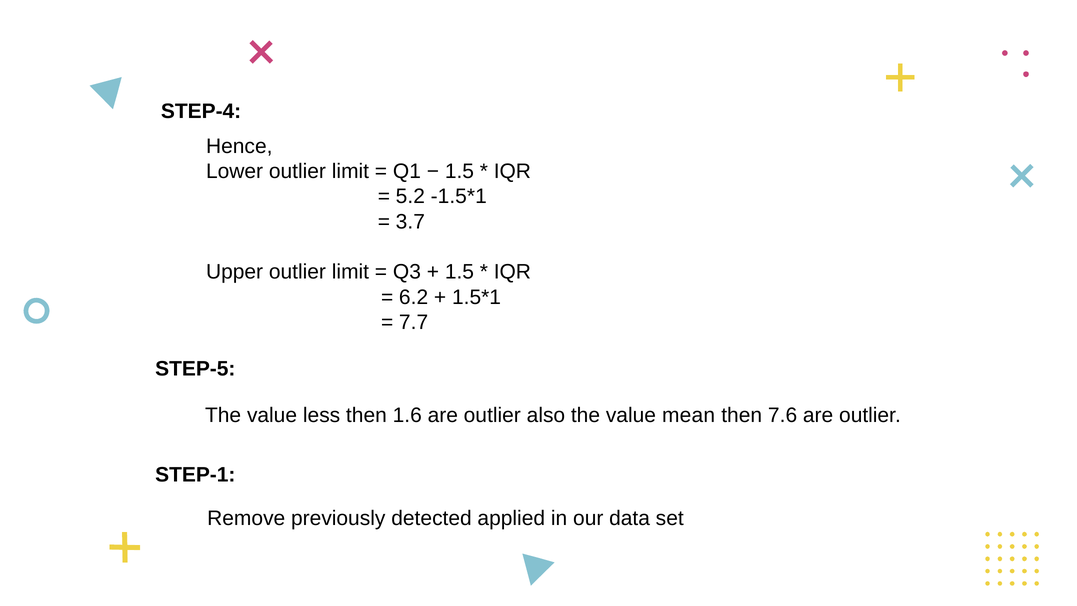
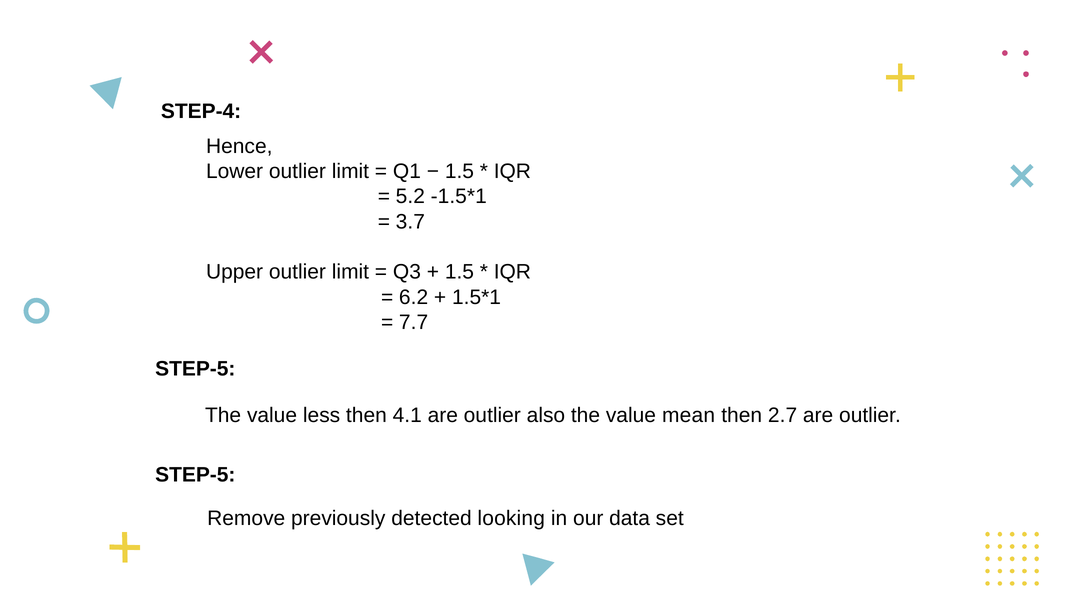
1.6: 1.6 -> 4.1
7.6: 7.6 -> 2.7
STEP-1 at (195, 475): STEP-1 -> STEP-5
applied: applied -> looking
